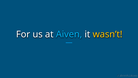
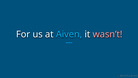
wasn’t colour: yellow -> pink
